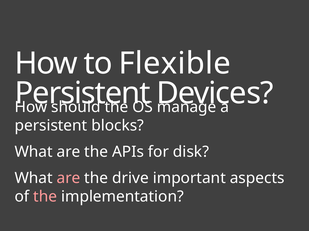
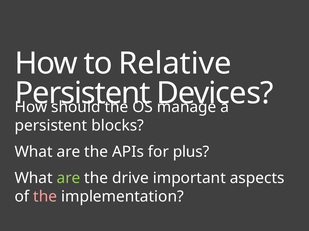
Flexible: Flexible -> Relative
disk: disk -> plus
are at (69, 179) colour: pink -> light green
